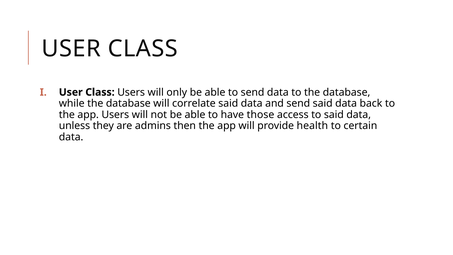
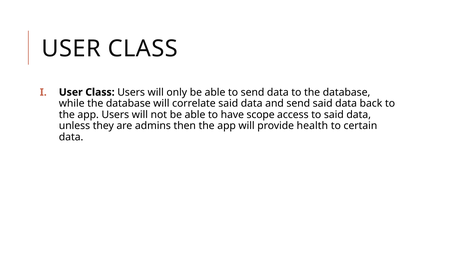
those: those -> scope
